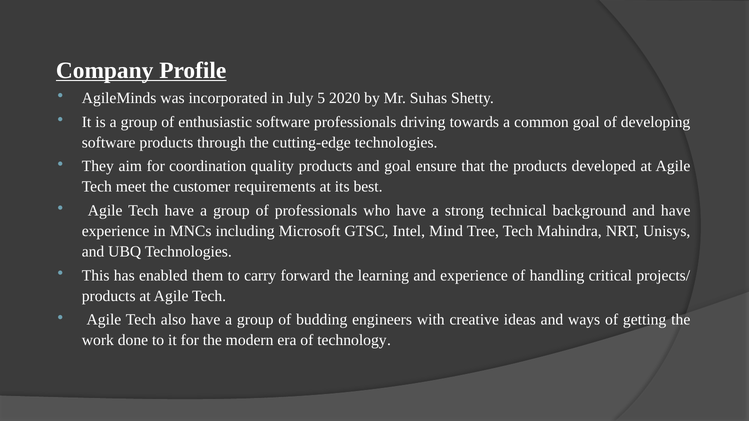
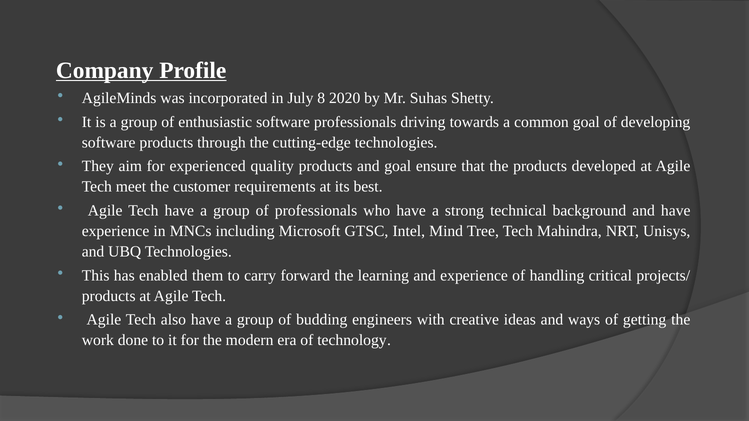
5: 5 -> 8
coordination: coordination -> experienced
